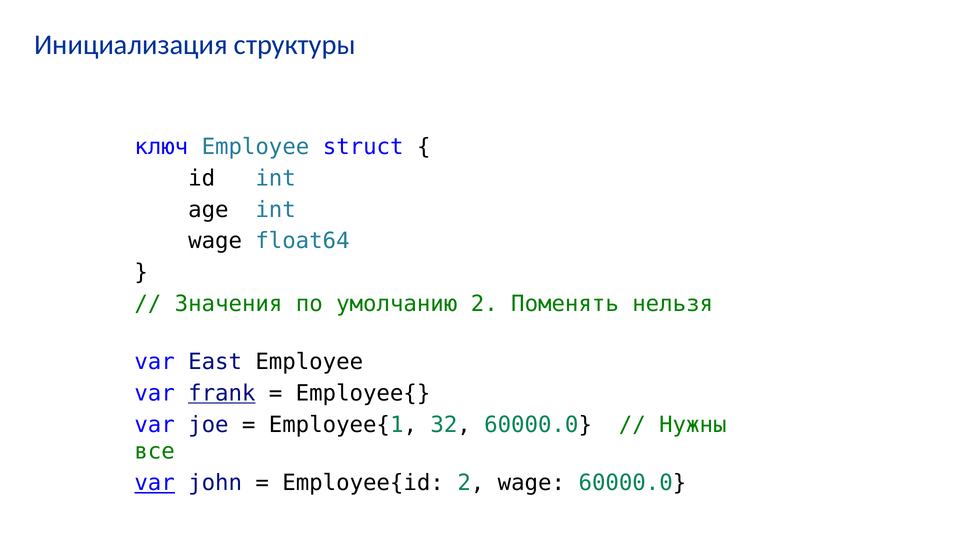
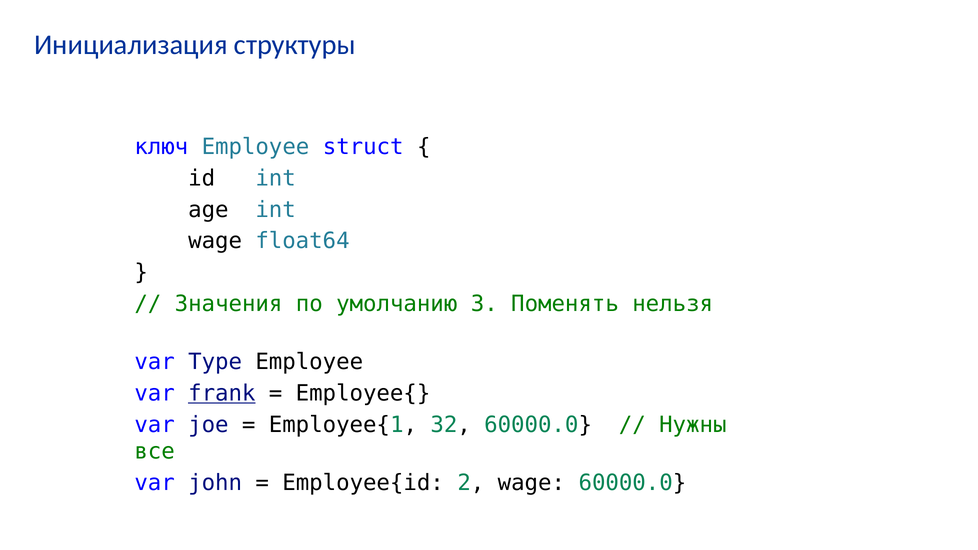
умолчанию 2: 2 -> 3
East: East -> Type
var at (155, 483) underline: present -> none
